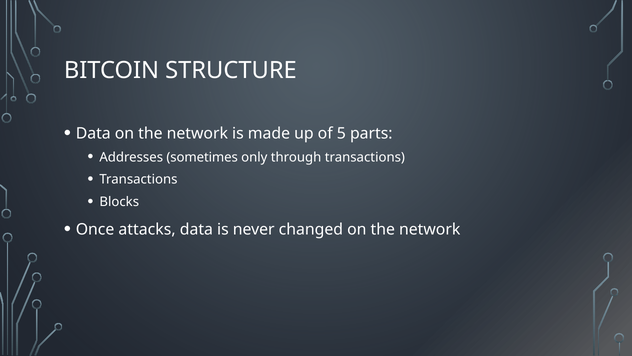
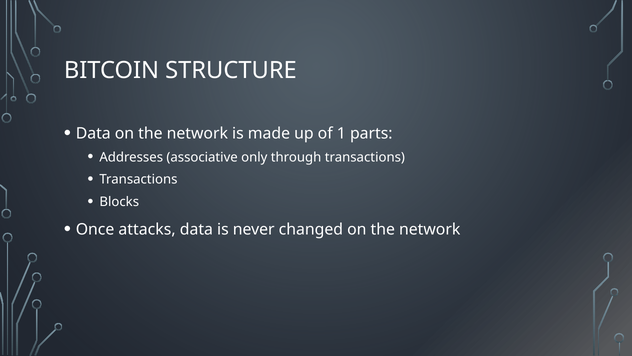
5: 5 -> 1
sometimes: sometimes -> associative
